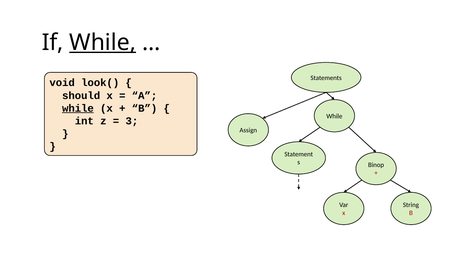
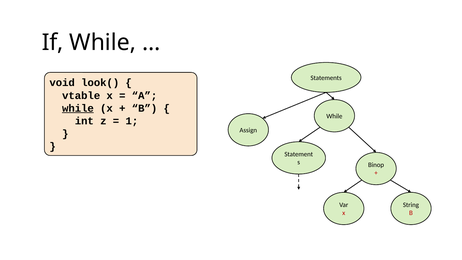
While at (103, 42) underline: present -> none
should: should -> vtable
3: 3 -> 1
